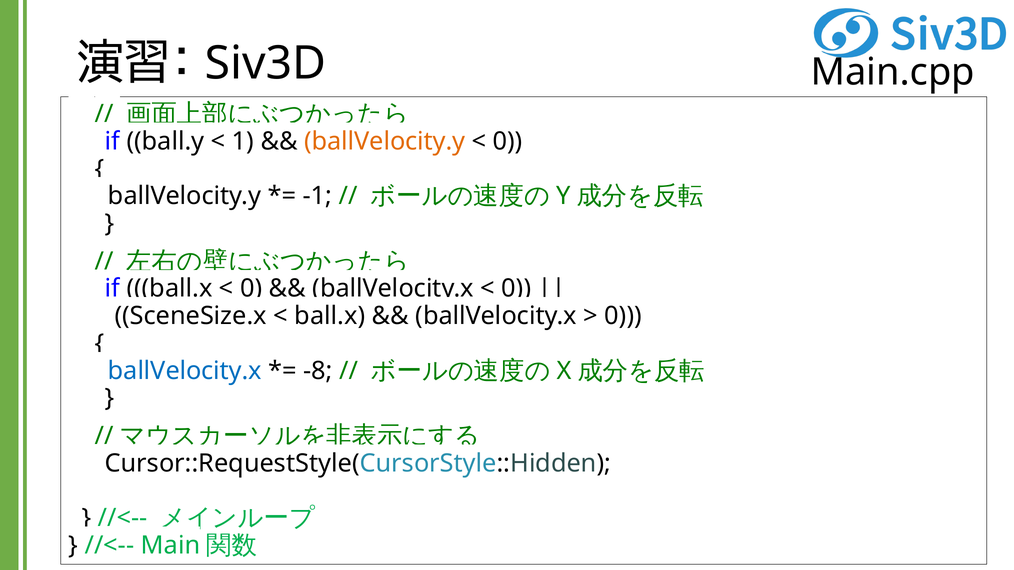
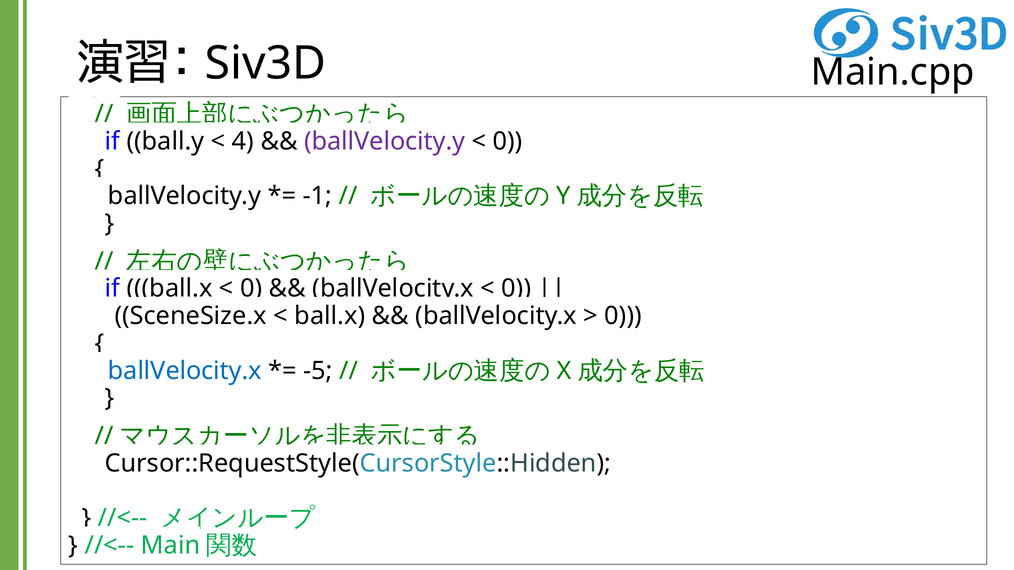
1: 1 -> 4
ballVelocity.y at (385, 141) colour: orange -> purple
-8: -8 -> -5
